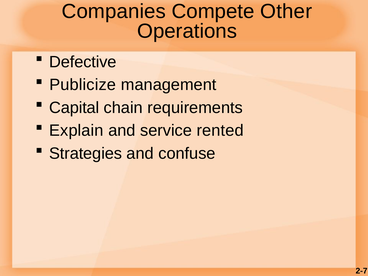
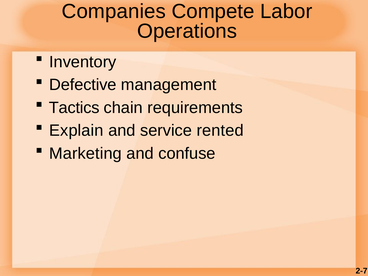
Other: Other -> Labor
Defective: Defective -> Inventory
Publicize: Publicize -> Defective
Capital: Capital -> Tactics
Strategies: Strategies -> Marketing
